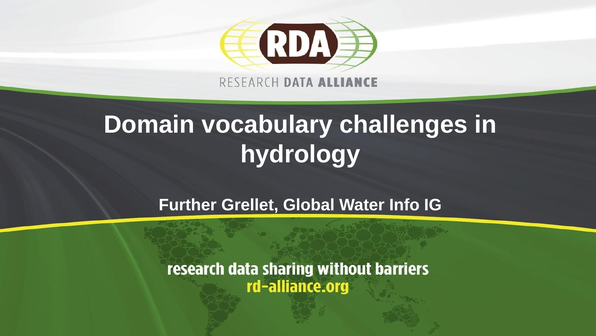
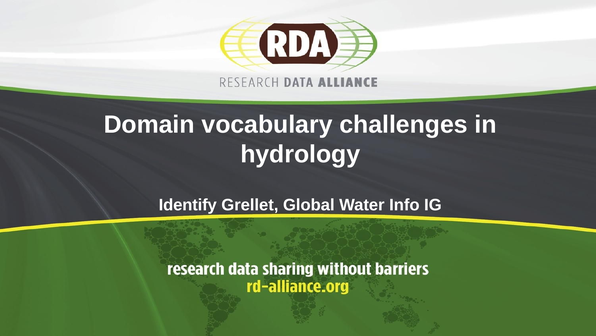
Further: Further -> Identify
